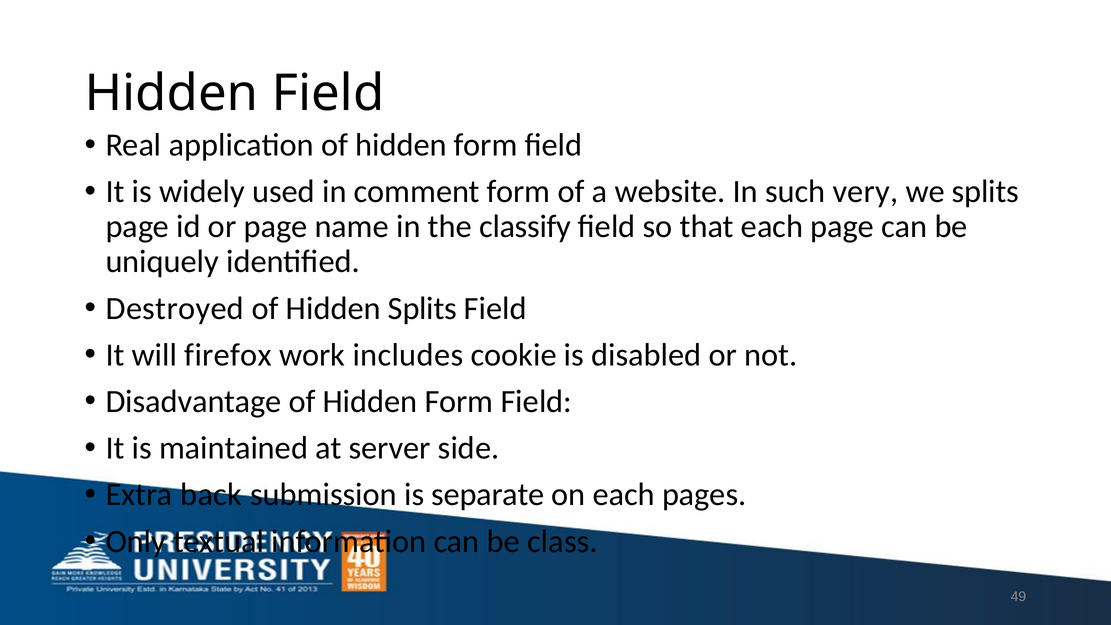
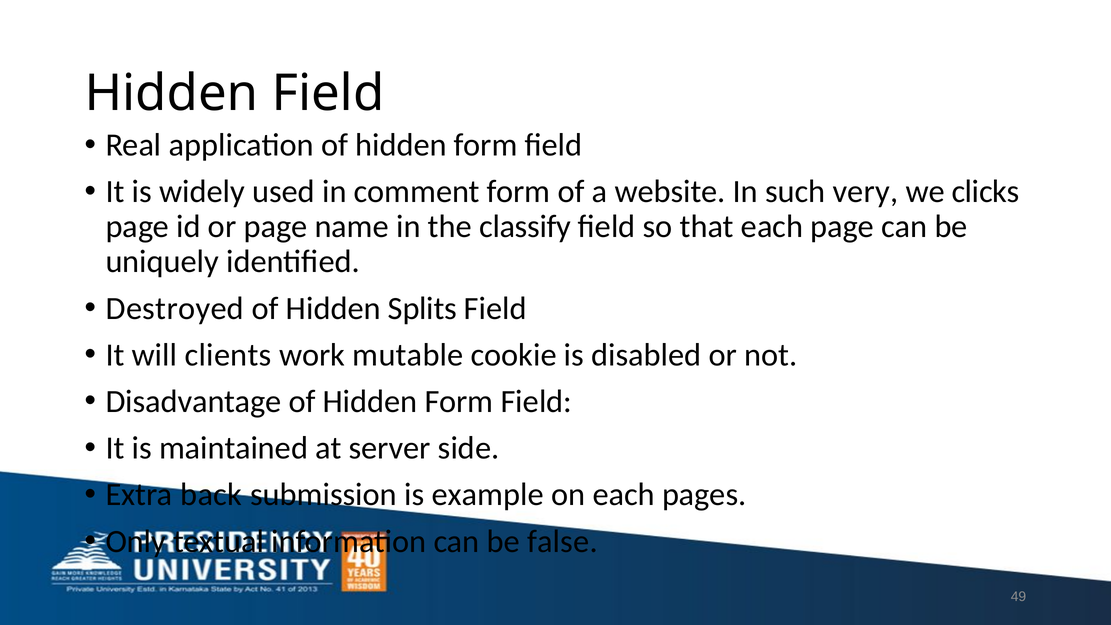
we splits: splits -> clicks
firefox: firefox -> clients
includes: includes -> mutable
separate: separate -> example
class: class -> false
